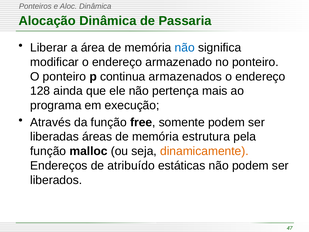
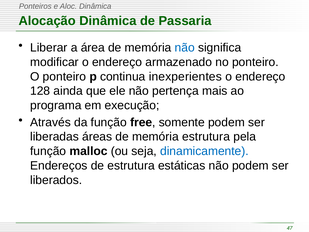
armazenados: armazenados -> inexperientes
dinamicamente colour: orange -> blue
de atribuído: atribuído -> estrutura
